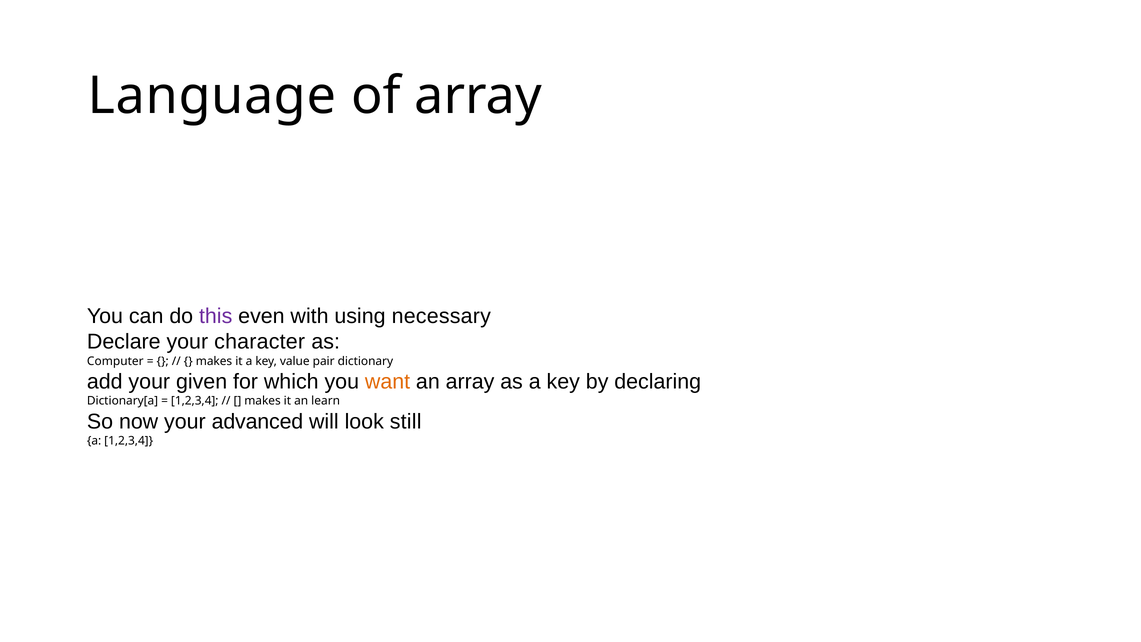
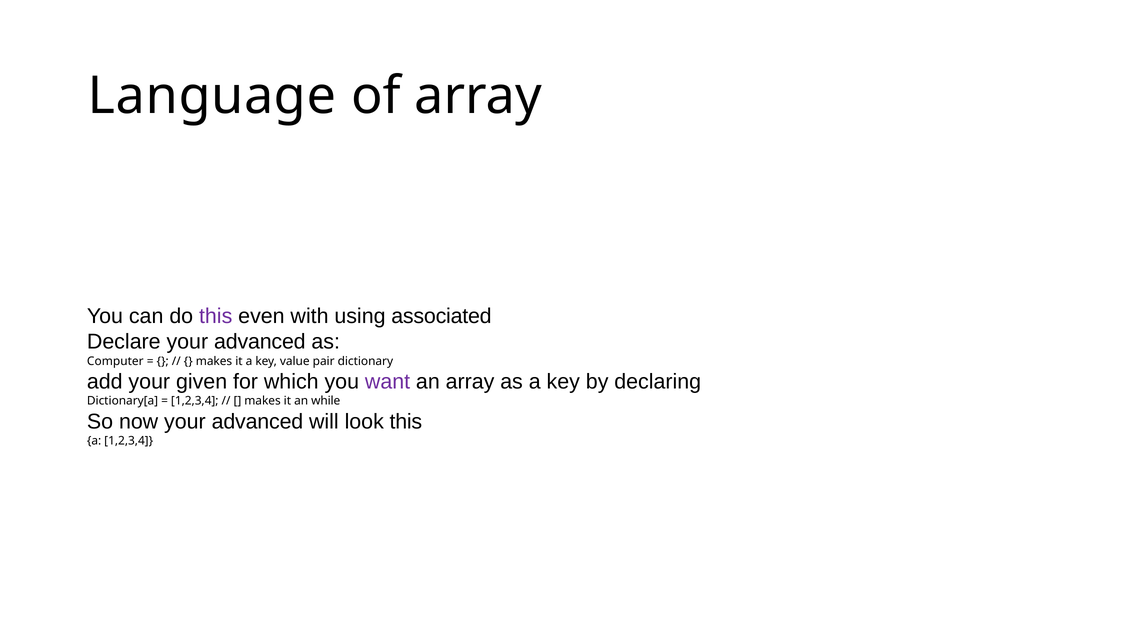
necessary: necessary -> associated
Declare your character: character -> advanced
want colour: orange -> purple
learn: learn -> while
look still: still -> this
